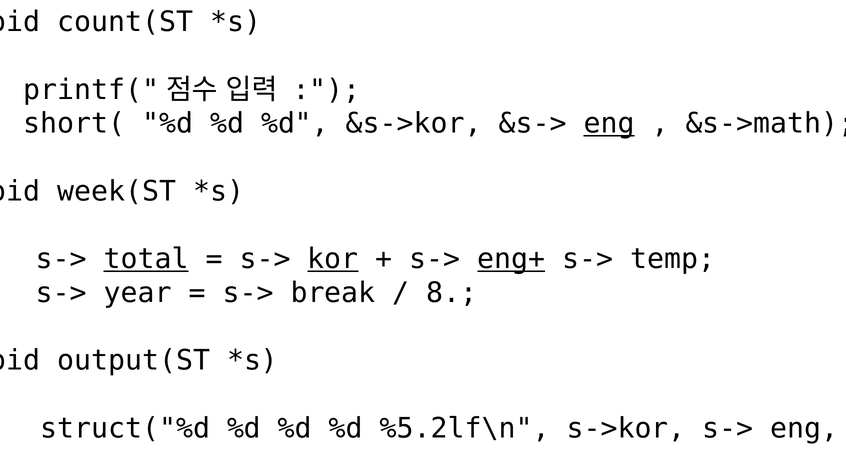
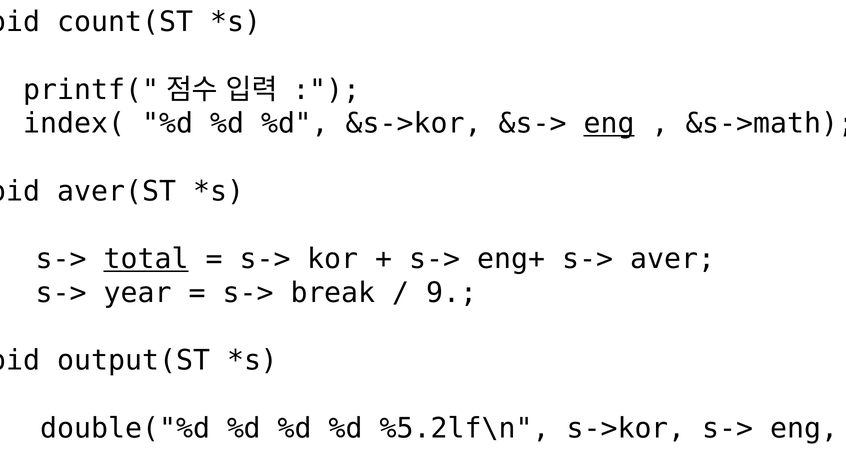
short(: short( -> index(
week(ST: week(ST -> aver(ST
kor underline: present -> none
eng+ underline: present -> none
temp at (673, 259): temp -> aver
8: 8 -> 9
struct("%d: struct("%d -> double("%d
